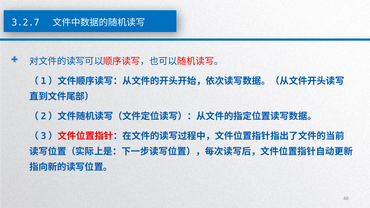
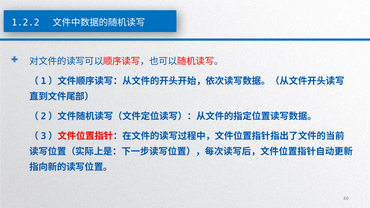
3.2.7: 3.2.7 -> 1.2.2
